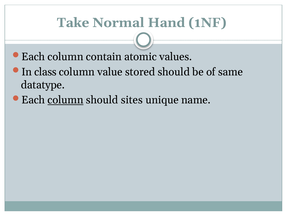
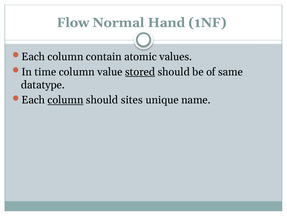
Take: Take -> Flow
class: class -> time
stored underline: none -> present
